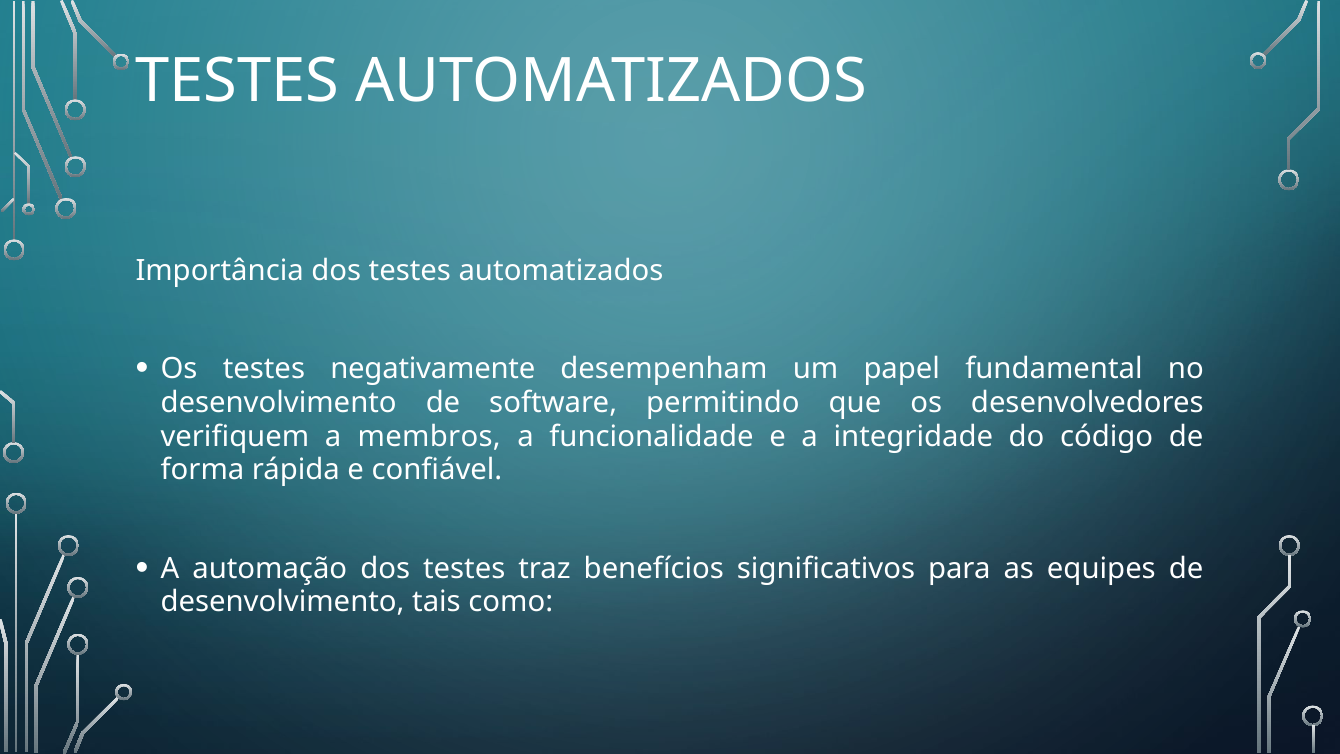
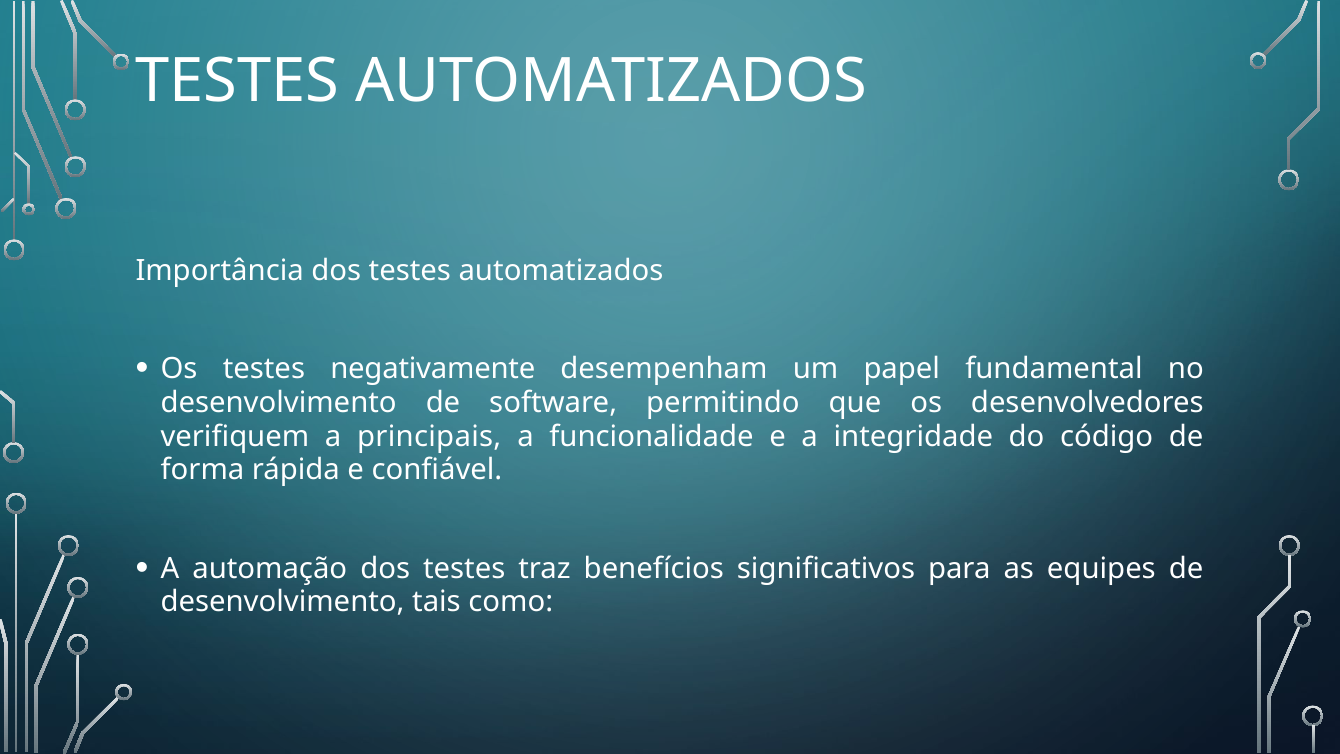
membros: membros -> principais
